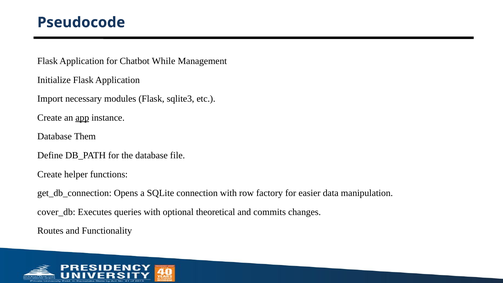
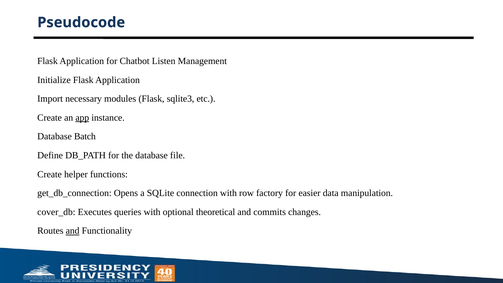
While: While -> Listen
Them: Them -> Batch
and at (73, 231) underline: none -> present
